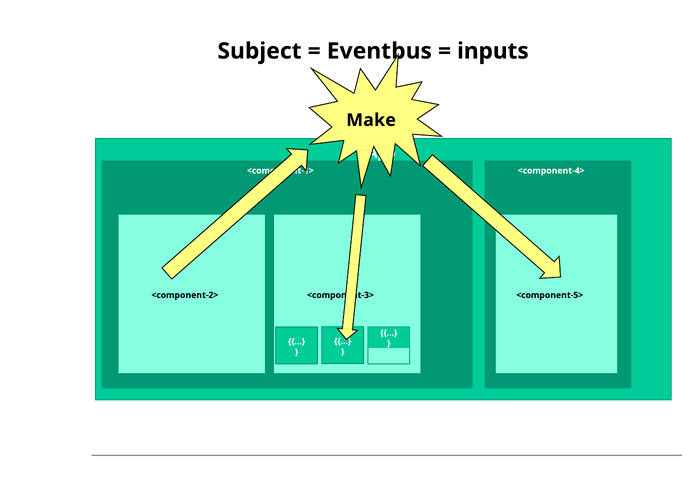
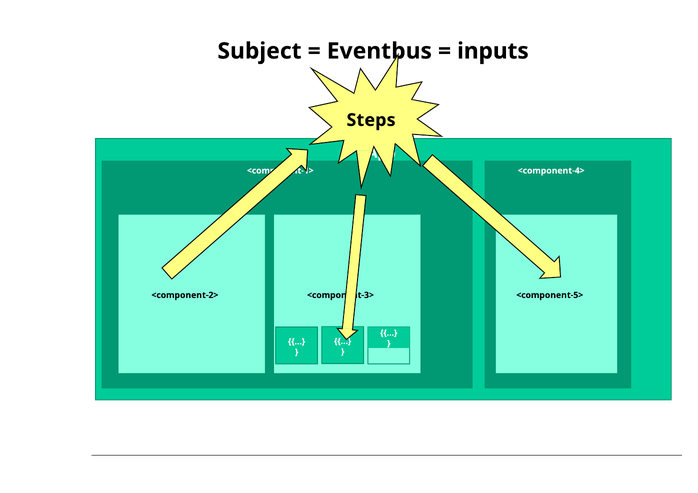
Make: Make -> Steps
